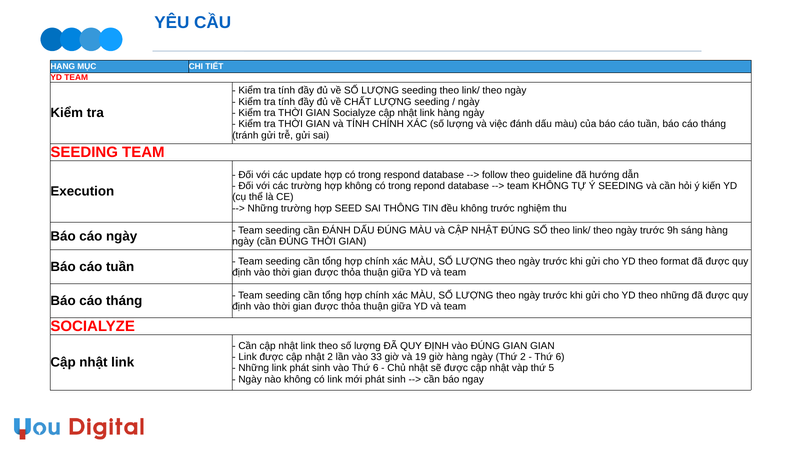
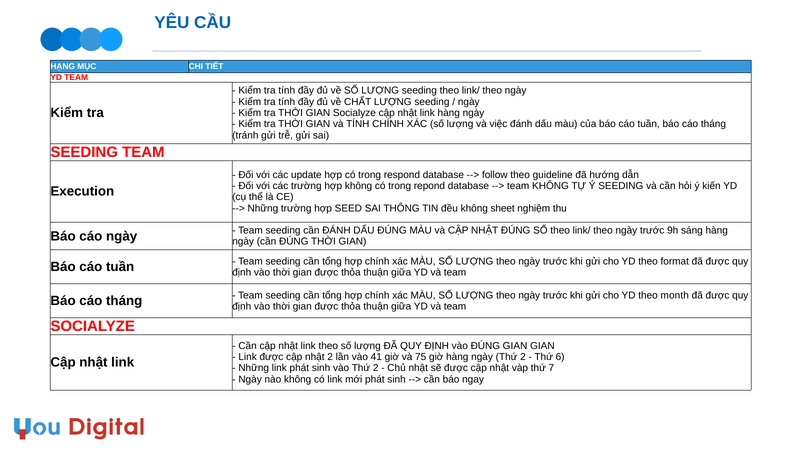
không trước: trước -> sheet
theo những: những -> month
33: 33 -> 41
19: 19 -> 75
vào Thứ 6: 6 -> 2
5: 5 -> 7
